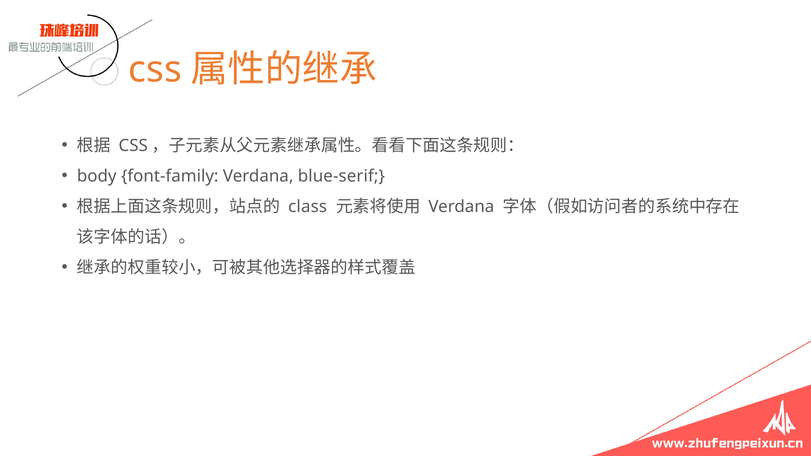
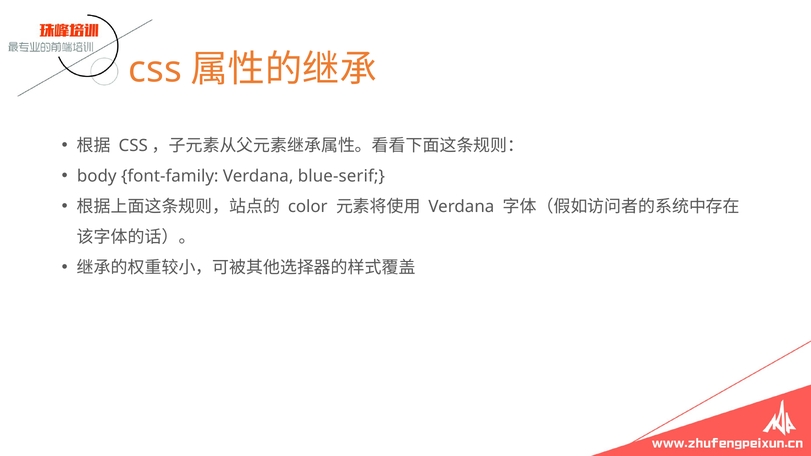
class: class -> color
